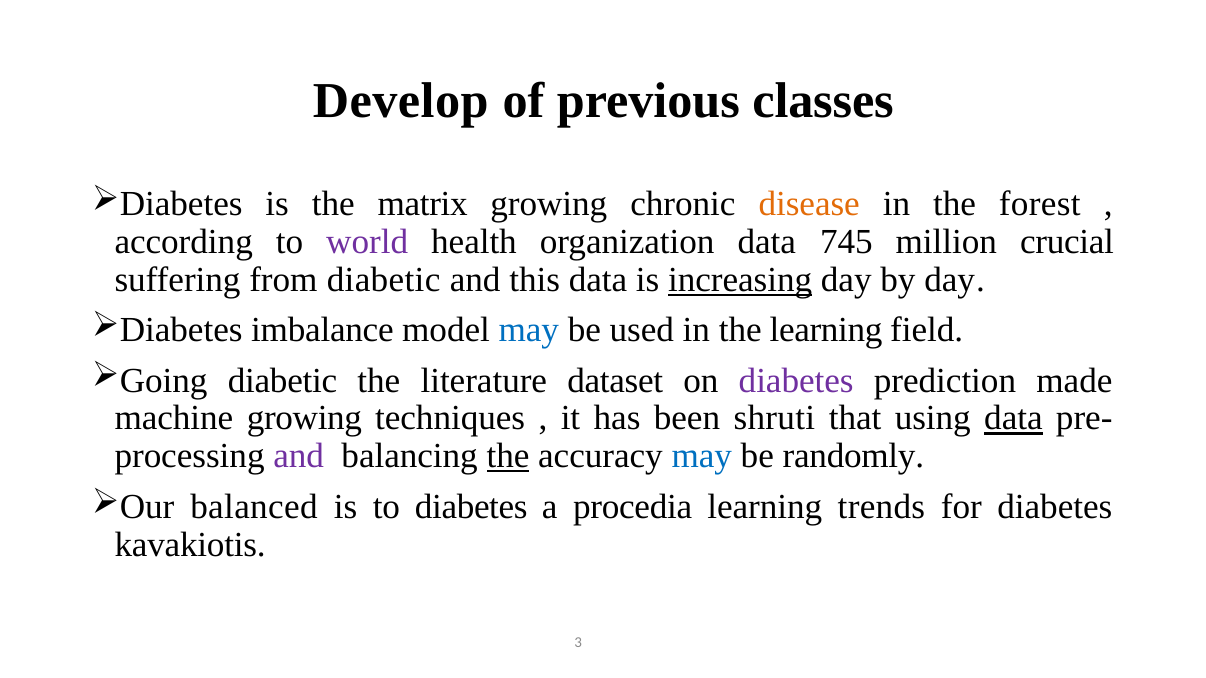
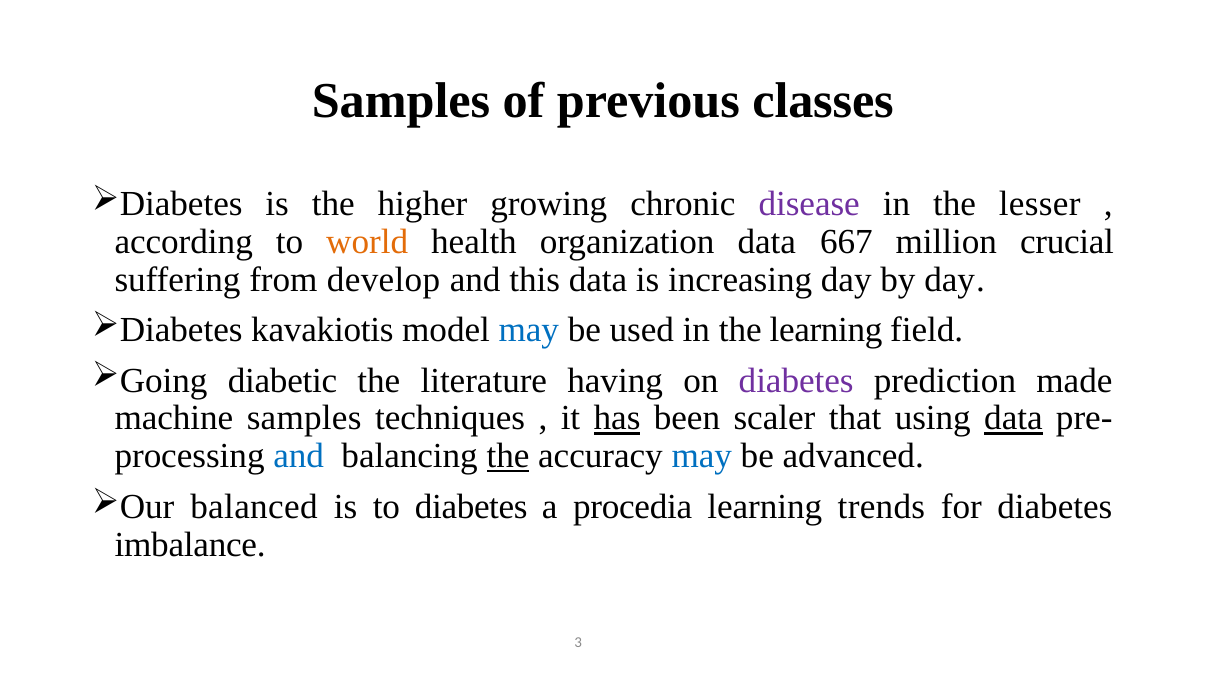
Develop at (401, 101): Develop -> Samples
matrix: matrix -> higher
disease colour: orange -> purple
forest: forest -> lesser
world colour: purple -> orange
745: 745 -> 667
from diabetic: diabetic -> develop
increasing underline: present -> none
imbalance: imbalance -> kavakiotis
dataset: dataset -> having
machine growing: growing -> samples
has underline: none -> present
shruti: shruti -> scaler
and at (299, 457) colour: purple -> blue
randomly: randomly -> advanced
kavakiotis: kavakiotis -> imbalance
